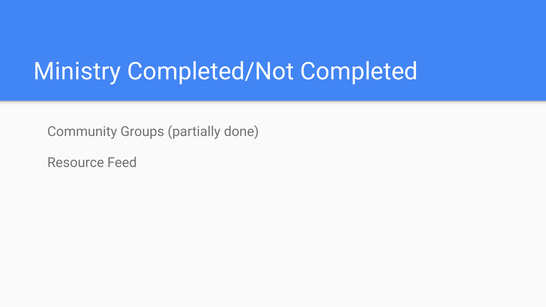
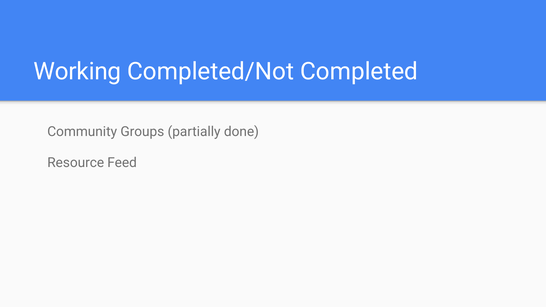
Ministry: Ministry -> Working
